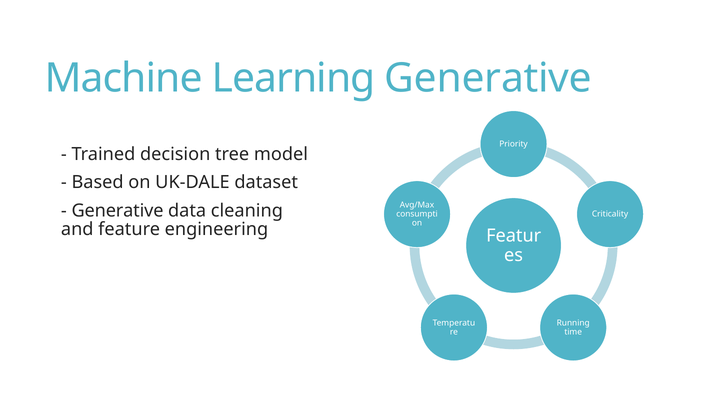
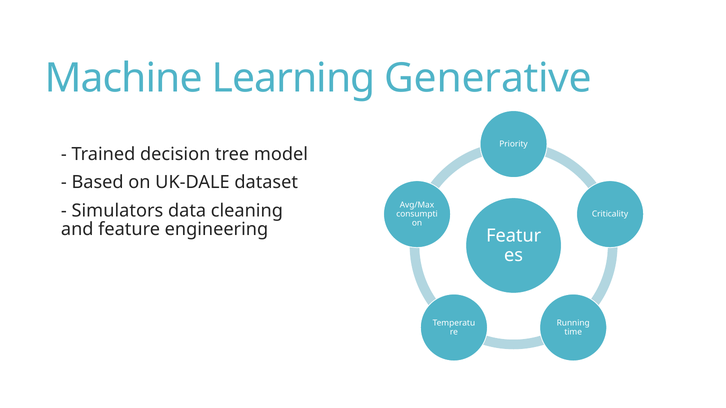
Generative at (118, 211): Generative -> Simulators
